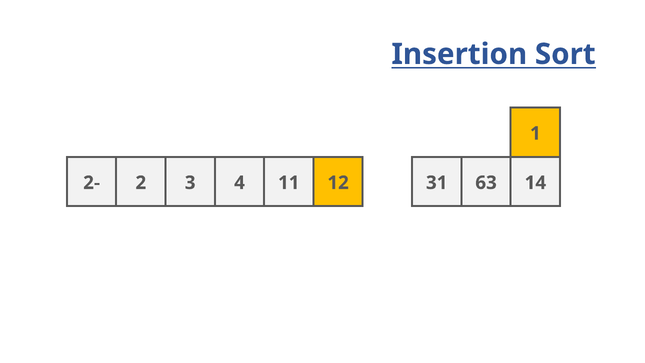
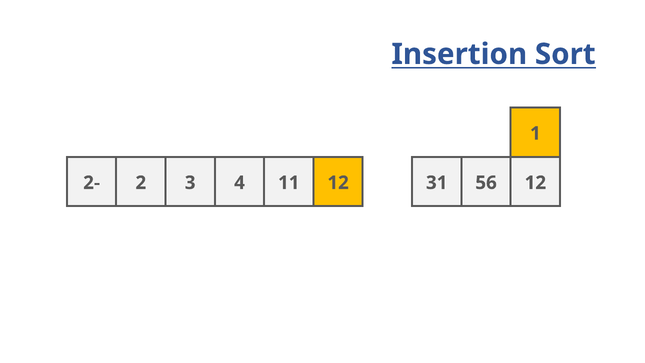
63: 63 -> 56
2 14: 14 -> 12
